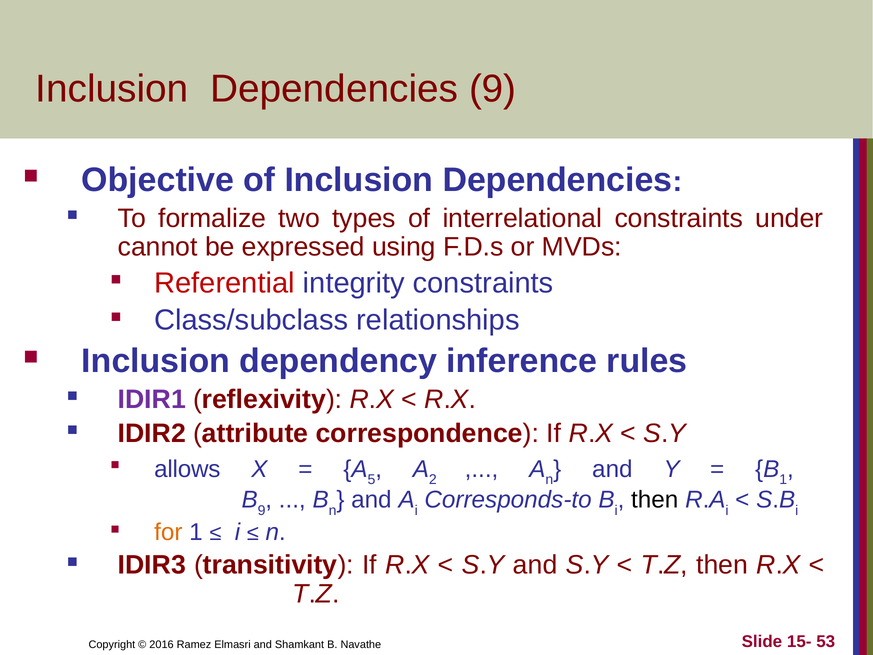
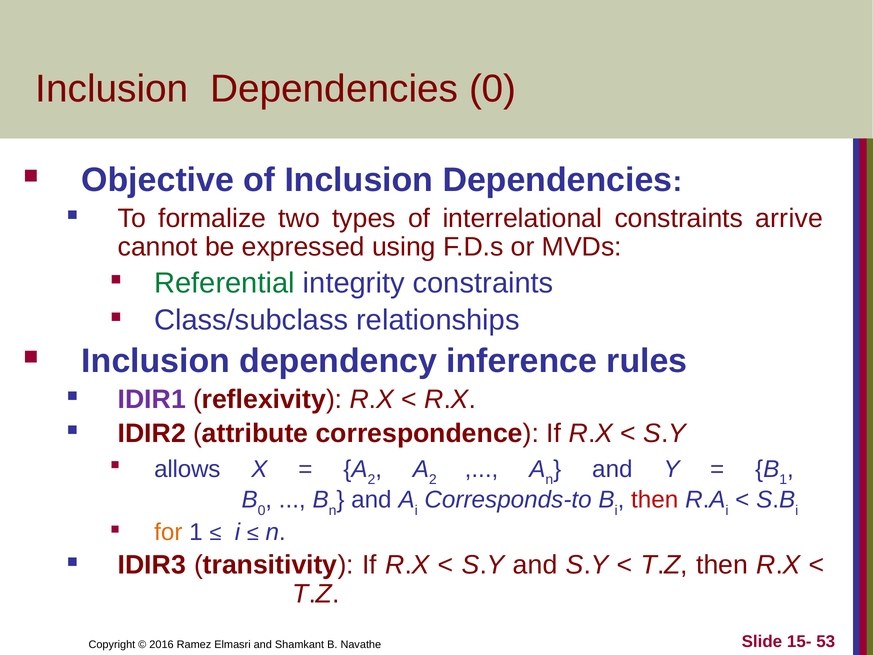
Dependencies 9: 9 -> 0
under: under -> arrive
Referential colour: red -> green
5 at (371, 480): 5 -> 2
9 at (262, 510): 9 -> 0
then at (655, 500) colour: black -> red
